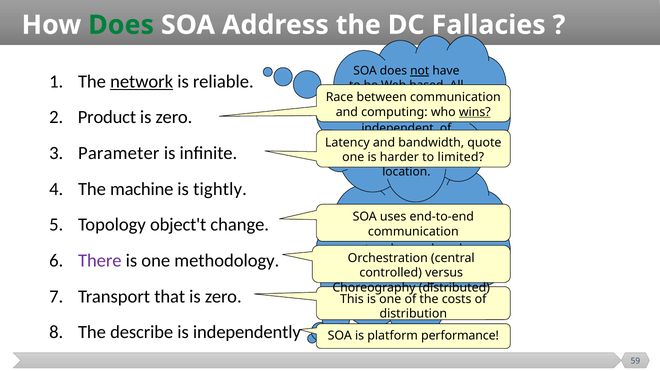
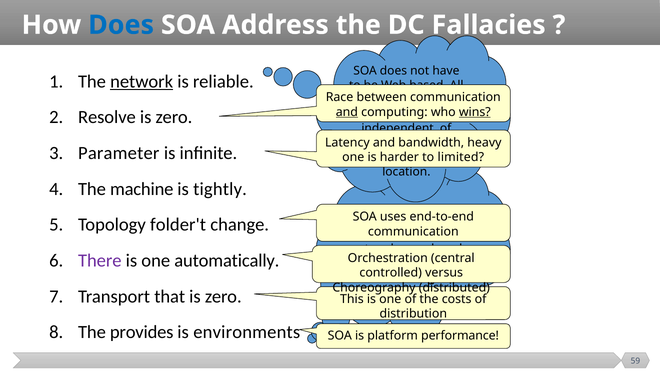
Does at (121, 25) colour: green -> blue
not underline: present -> none
and at (347, 112) underline: none -> present
Product: Product -> Resolve
quote: quote -> heavy
object't: object't -> folder't
methodology: methodology -> automatically
describe: describe -> provides
independently: independently -> environments
